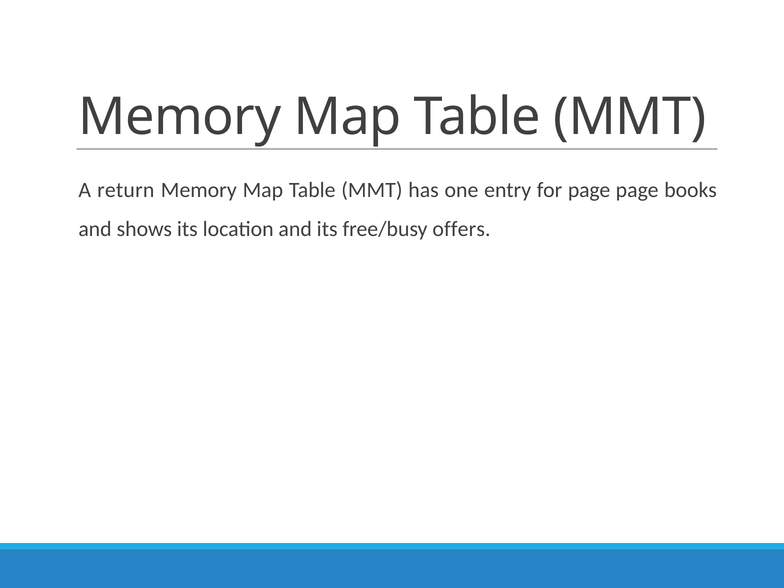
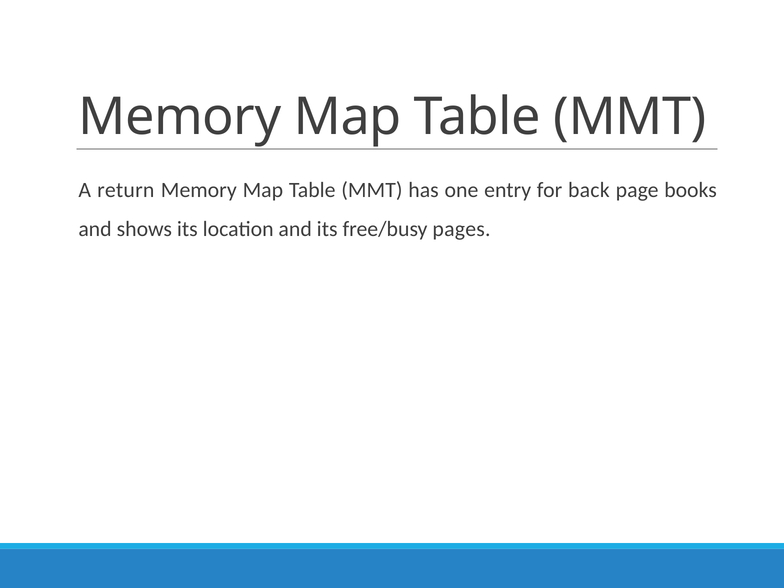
for page: page -> back
offers: offers -> pages
